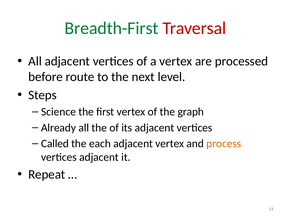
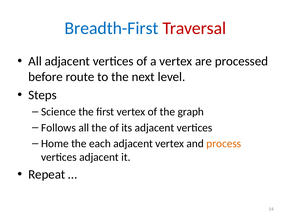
Breadth-First colour: green -> blue
Already: Already -> Follows
Called: Called -> Home
